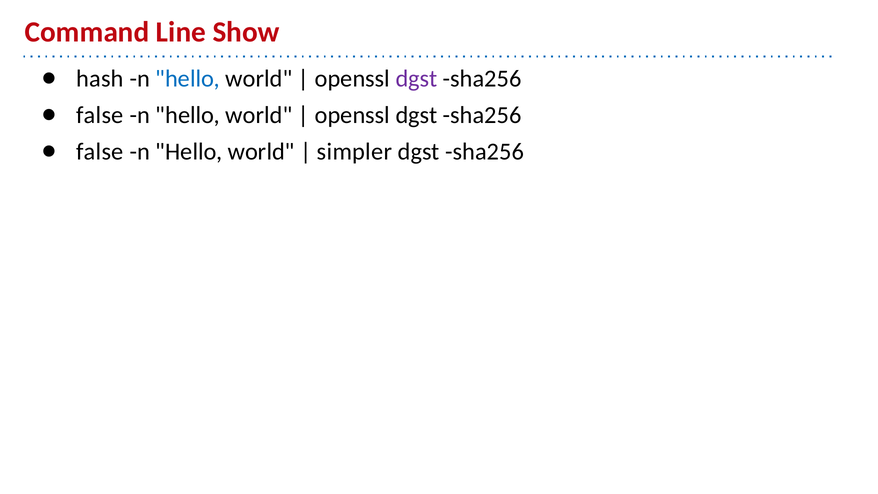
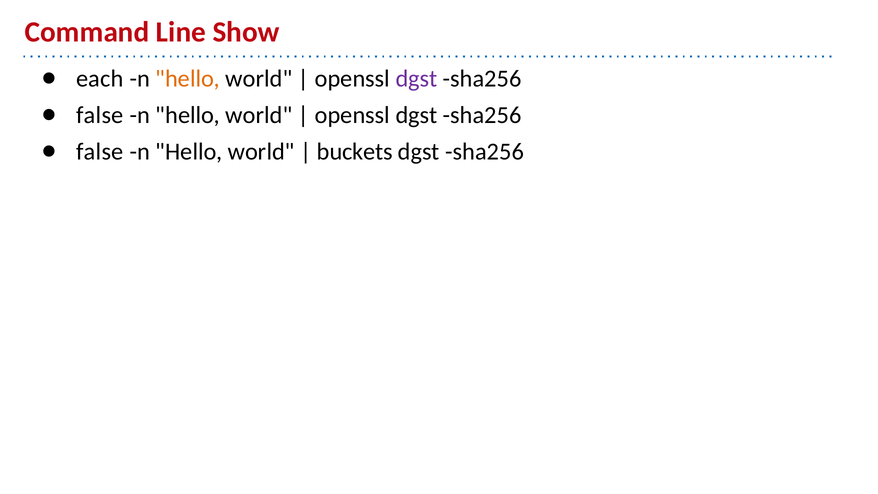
hash: hash -> each
hello at (188, 79) colour: blue -> orange
simpler: simpler -> buckets
